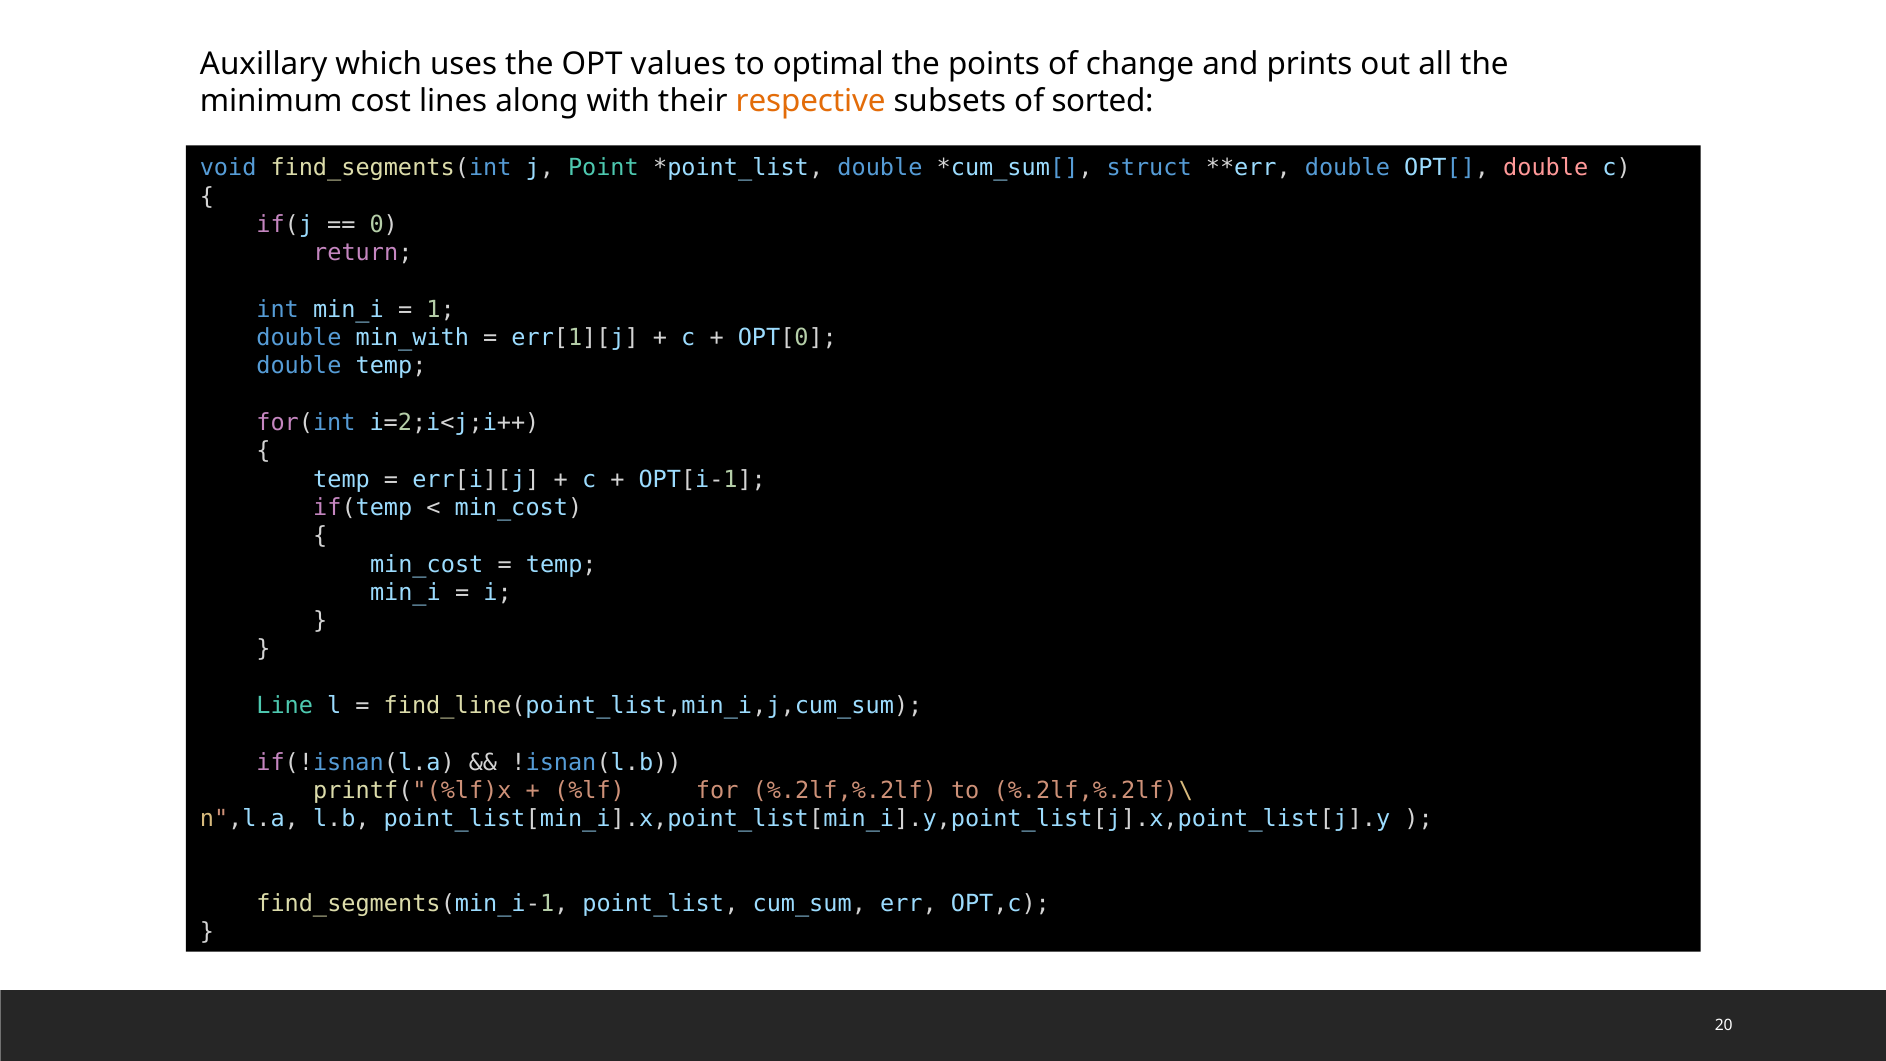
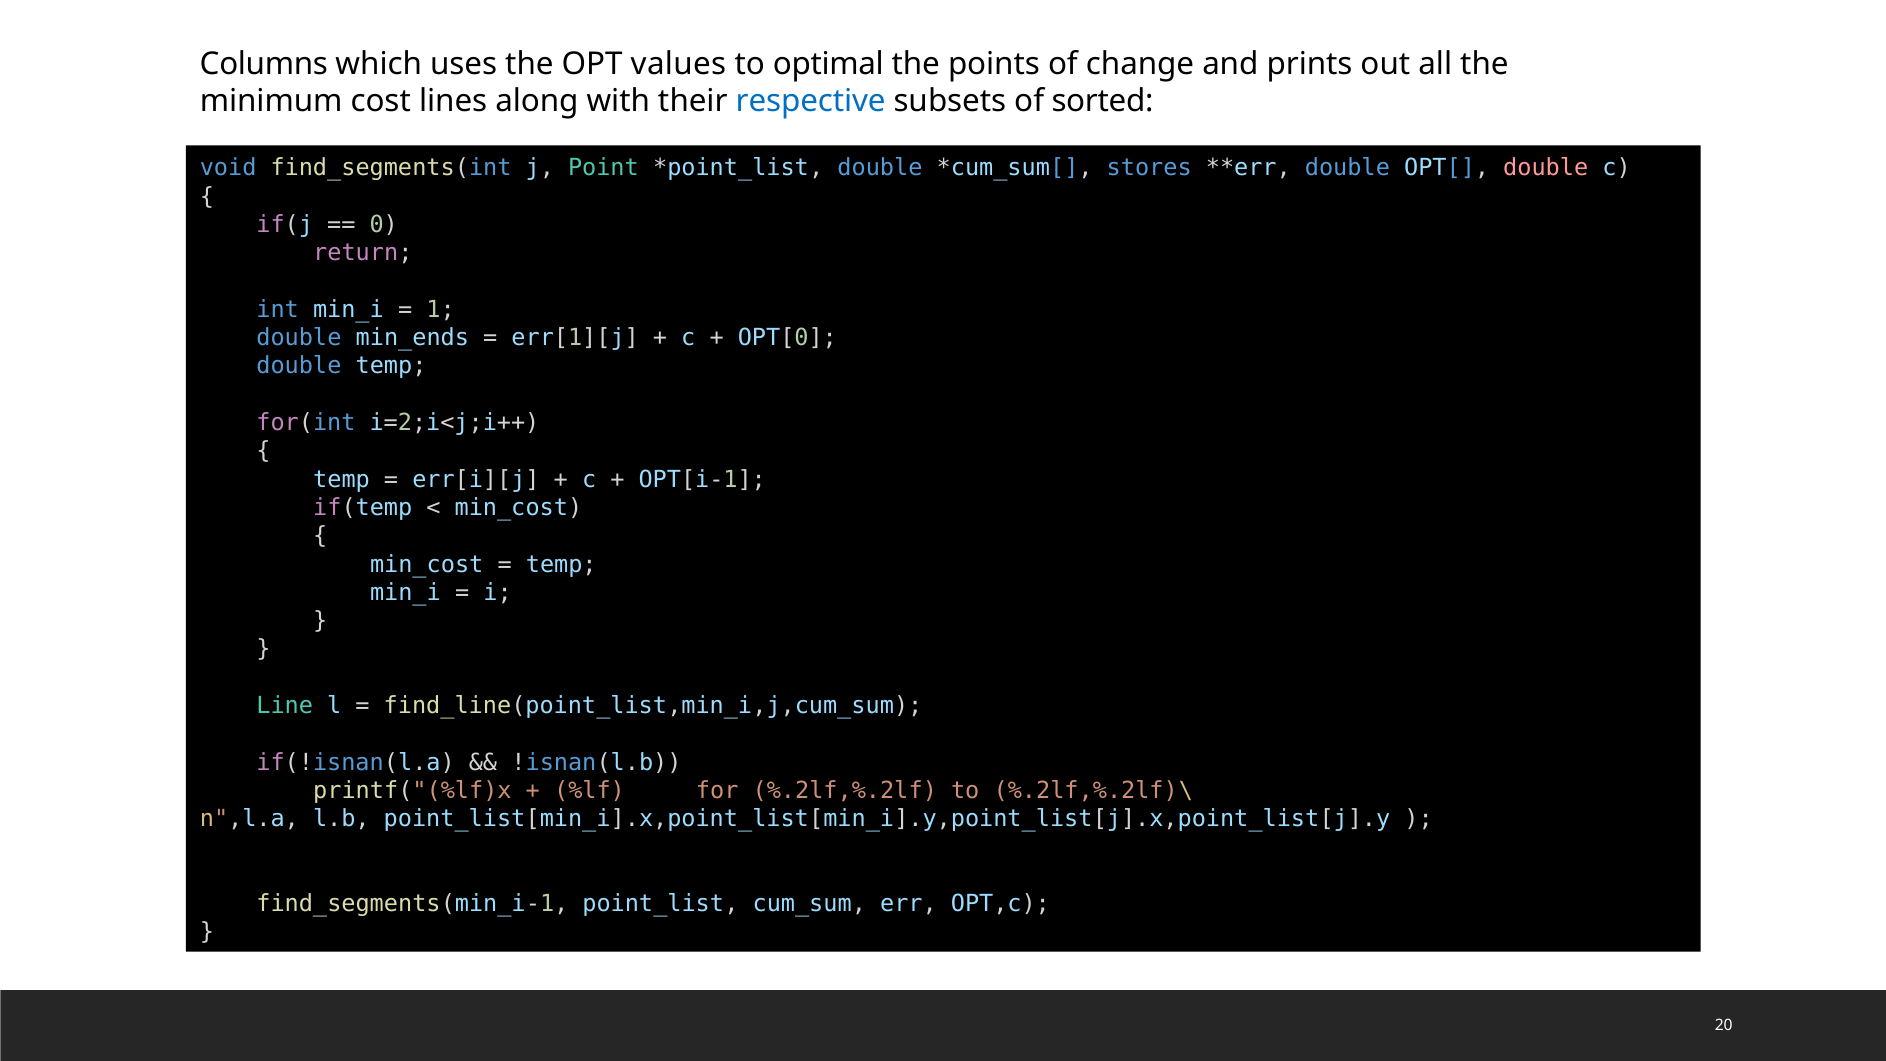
Auxillary: Auxillary -> Columns
respective colour: orange -> blue
struct: struct -> stores
min_with: min_with -> min_ends
